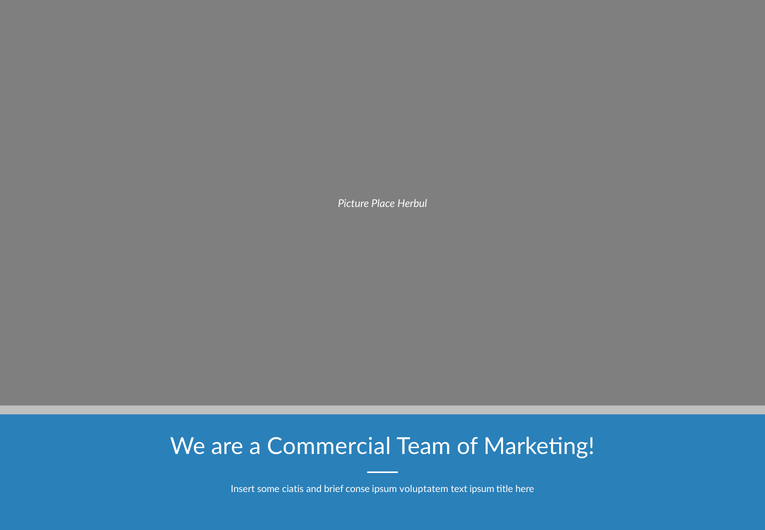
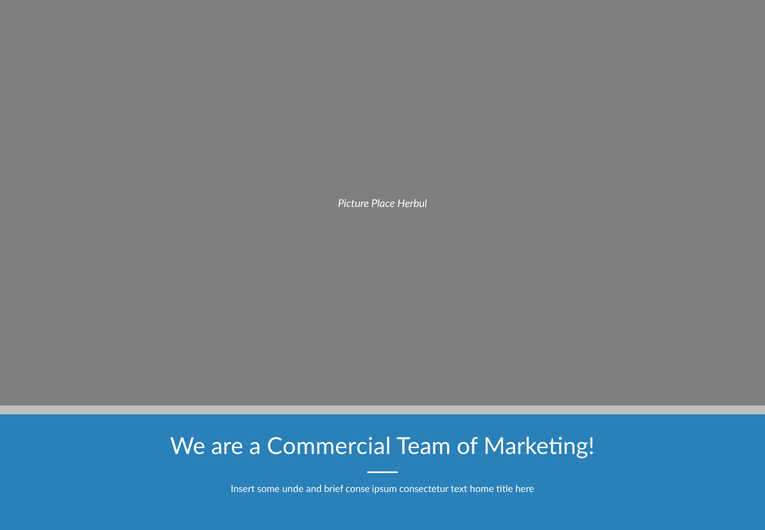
ciatis: ciatis -> unde
voluptatem: voluptatem -> consectetur
text ipsum: ipsum -> home
